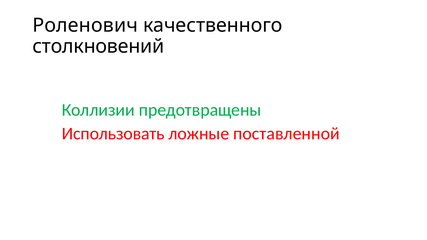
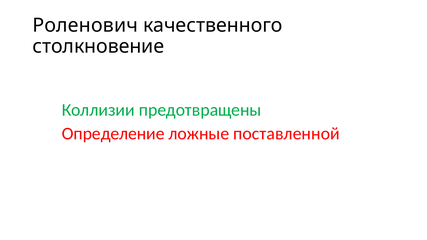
столкновений: столкновений -> столкновение
Использовать: Использовать -> Определение
